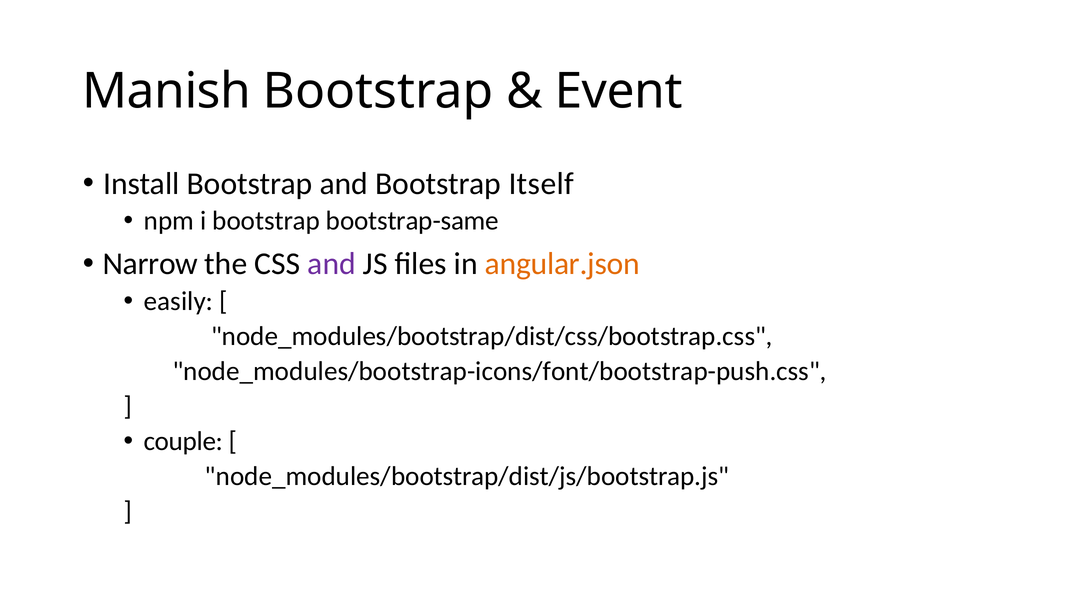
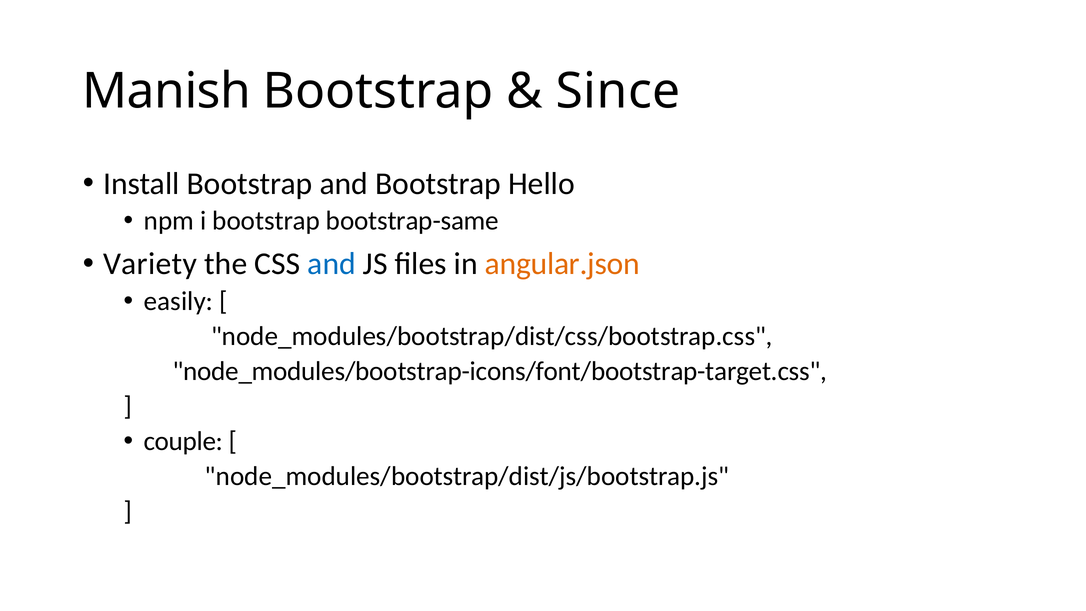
Event: Event -> Since
Itself: Itself -> Hello
Narrow: Narrow -> Variety
and at (332, 264) colour: purple -> blue
node_modules/bootstrap-icons/font/bootstrap-push.css: node_modules/bootstrap-icons/font/bootstrap-push.css -> node_modules/bootstrap-icons/font/bootstrap-target.css
